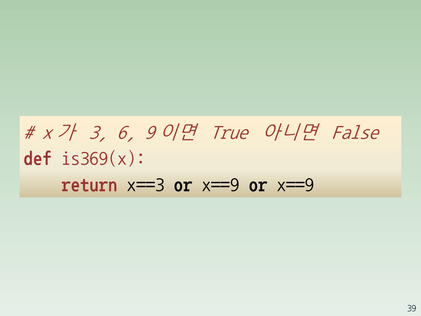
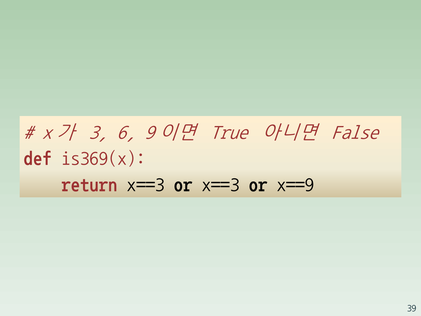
x==3 or x==9: x==9 -> x==3
